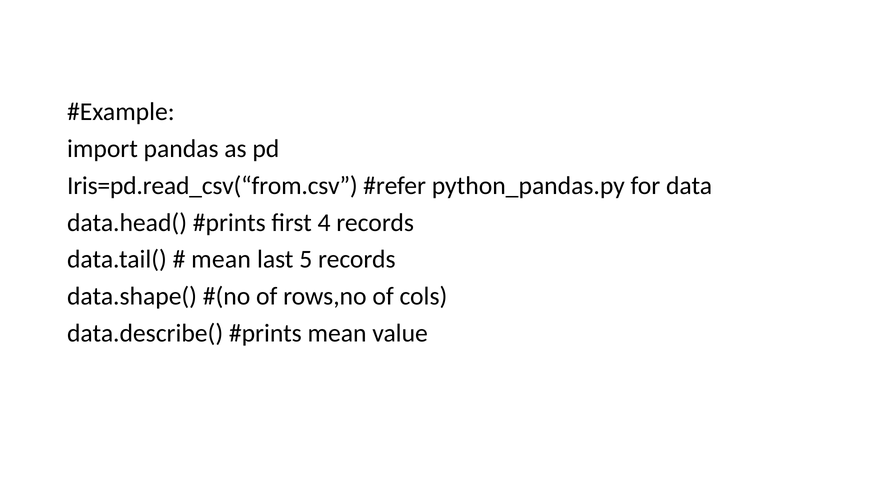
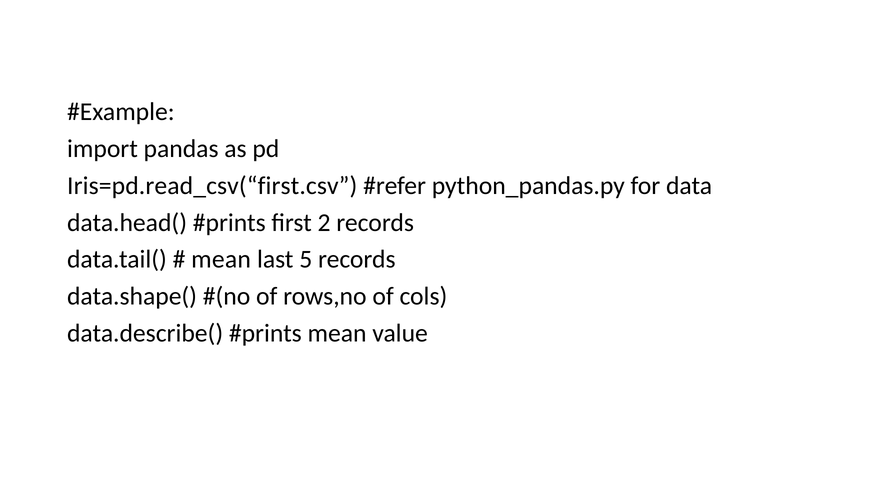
Iris=pd.read_csv(“from.csv: Iris=pd.read_csv(“from.csv -> Iris=pd.read_csv(“first.csv
4: 4 -> 2
